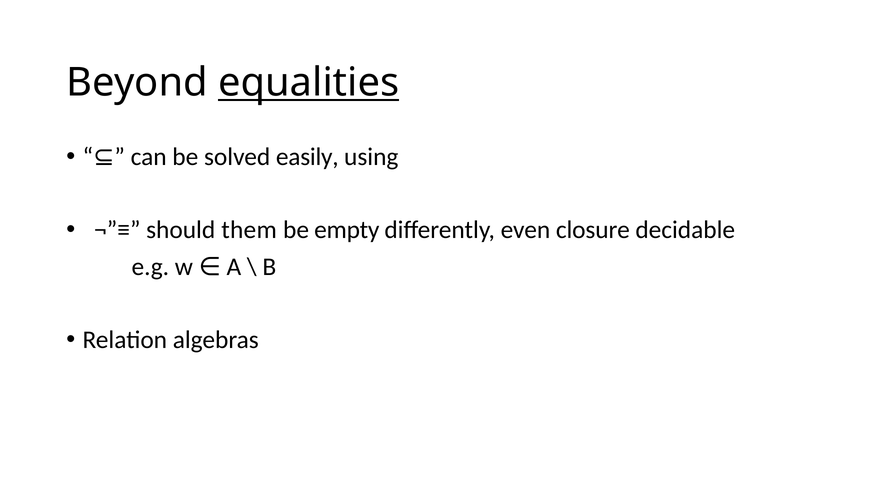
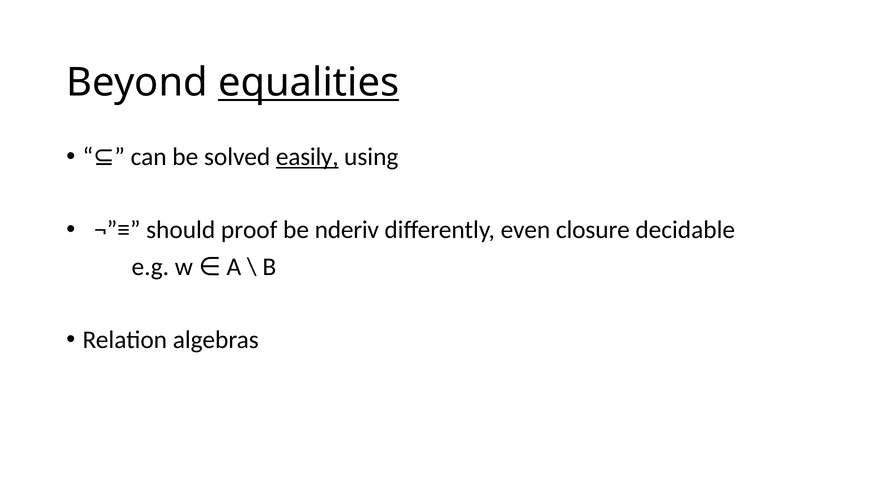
easily underline: none -> present
them: them -> proof
empty: empty -> nderiv
